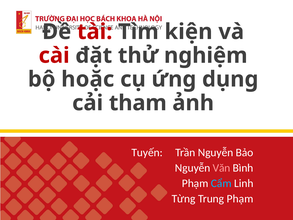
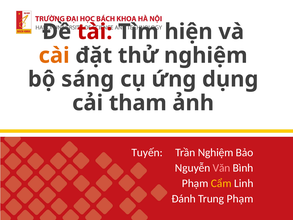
kiện: kiện -> hiện
cài colour: red -> orange
hoặc: hoặc -> sáng
Trần Nguyễn: Nguyễn -> Nghiệm
Cẩm colour: light blue -> yellow
Từng: Từng -> Đánh
